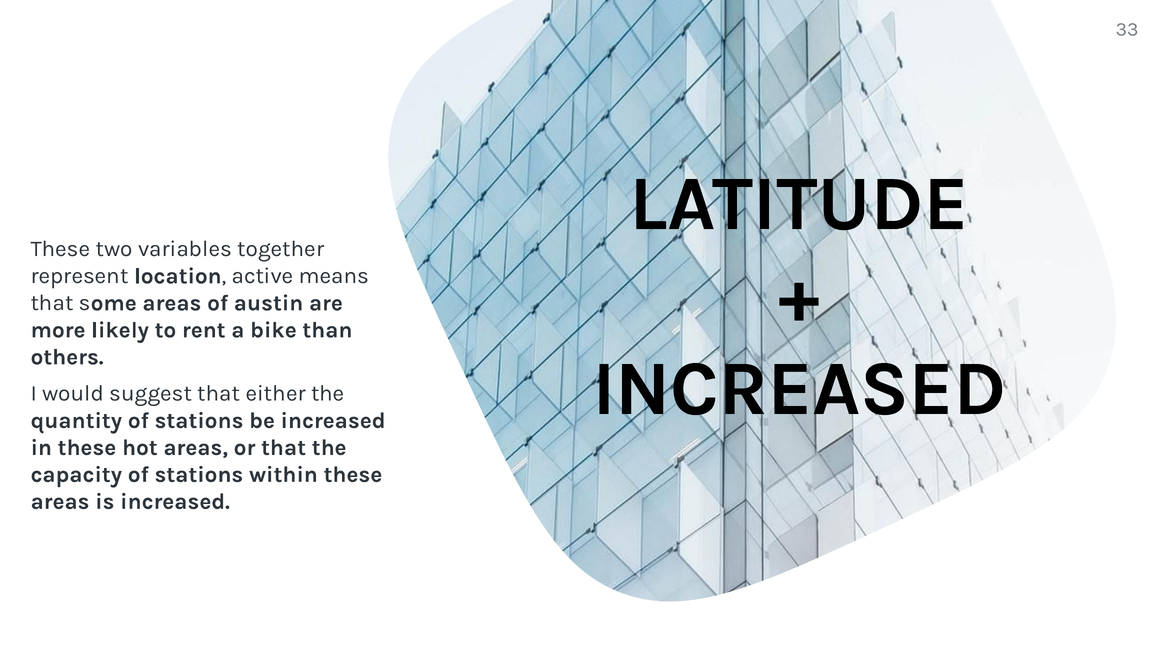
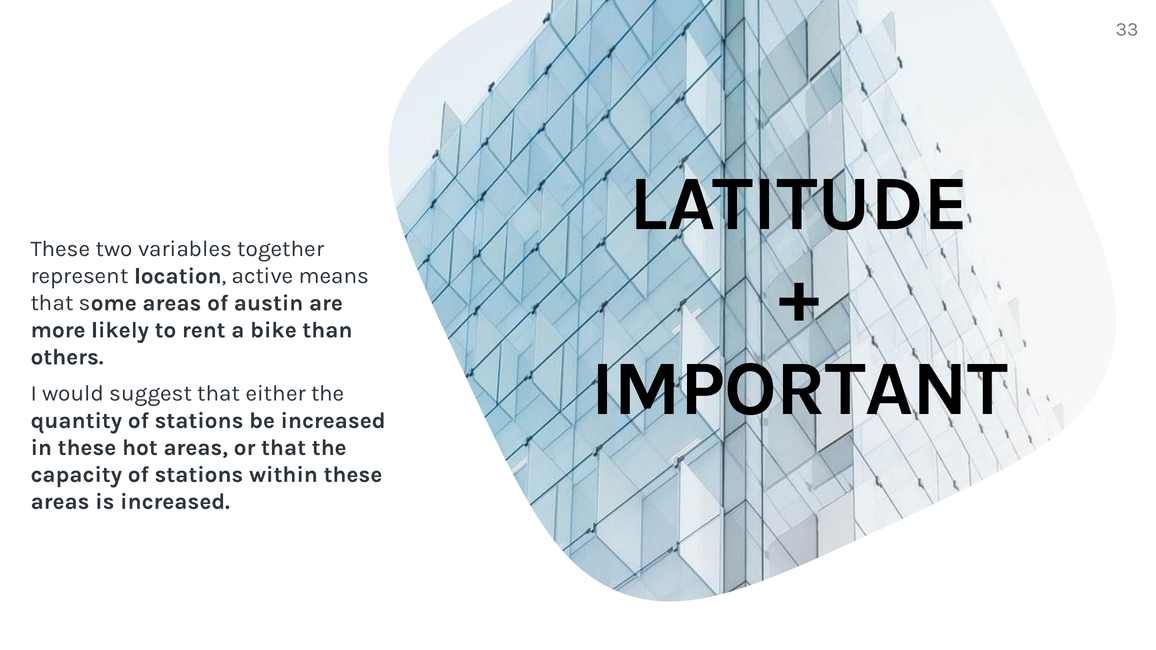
INCREASED at (799, 389): INCREASED -> IMPORTANT
